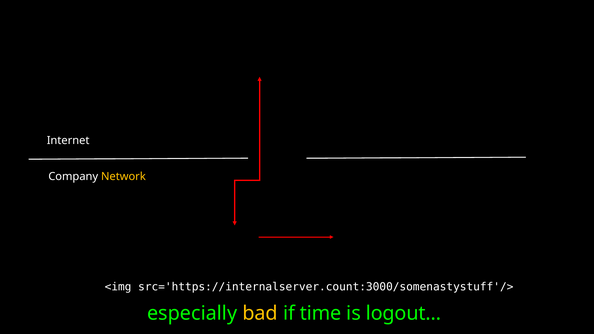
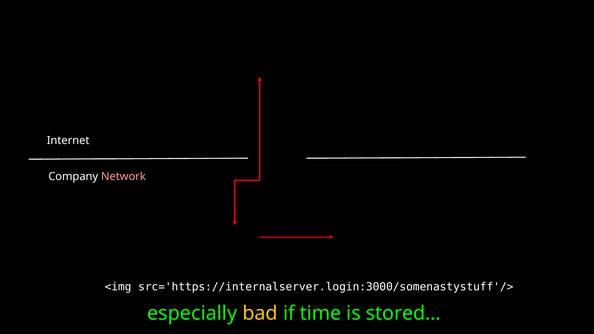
Network colour: yellow -> pink
src='https://internalserver.count:3000/somenastystuff'/>: src='https://internalserver.count:3000/somenastystuff'/> -> src='https://internalserver.login:3000/somenastystuff'/>
logout…: logout… -> stored…
